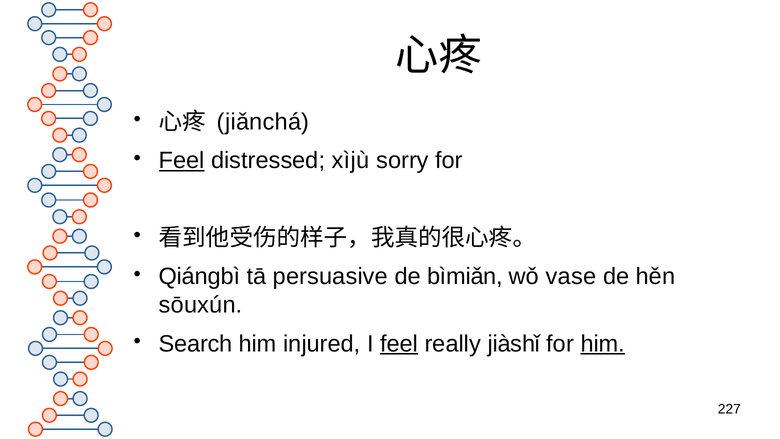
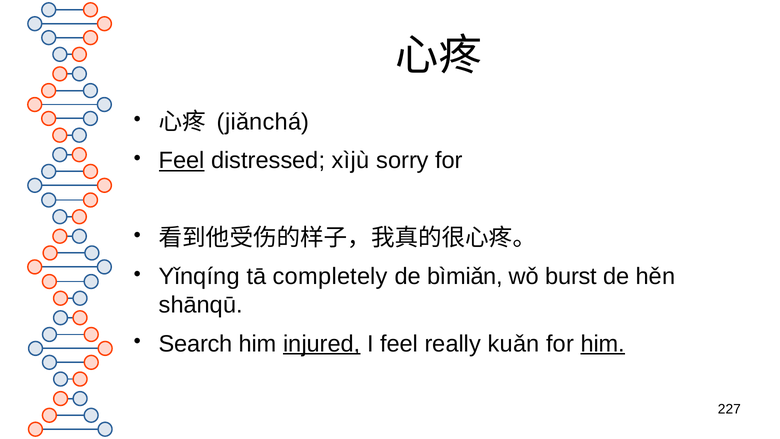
Qiángbì: Qiángbì -> Yǐnqíng
persuasive: persuasive -> completely
vase: vase -> burst
sōuxún: sōuxún -> shānqū
injured underline: none -> present
feel at (399, 344) underline: present -> none
jiàshǐ: jiàshǐ -> kuǎn
